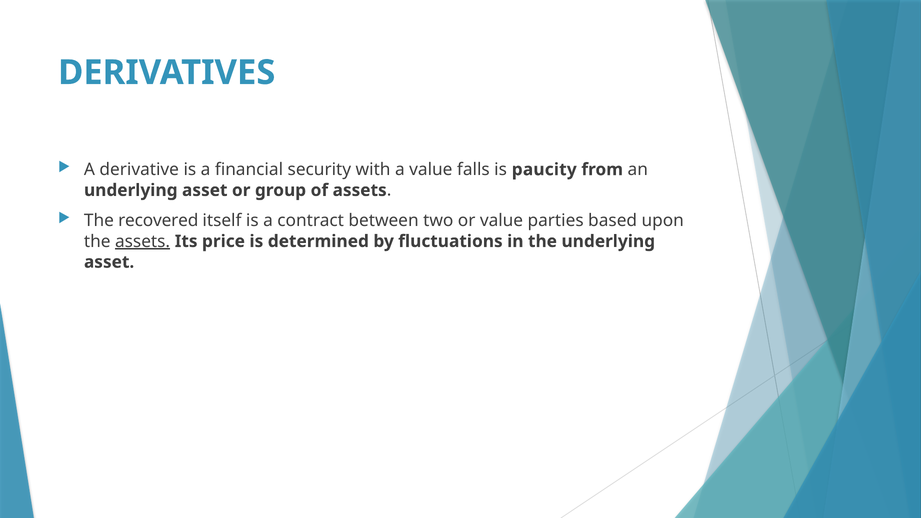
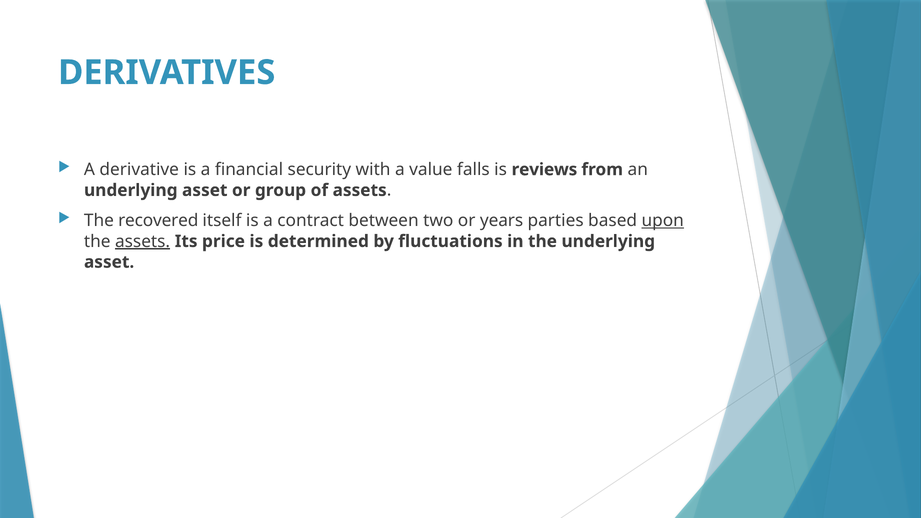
paucity: paucity -> reviews
or value: value -> years
upon underline: none -> present
